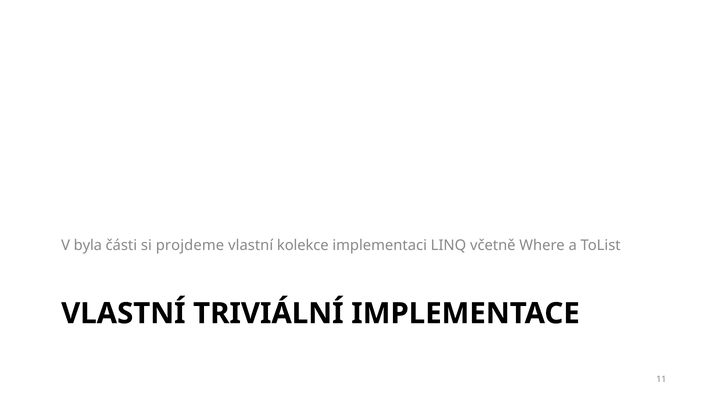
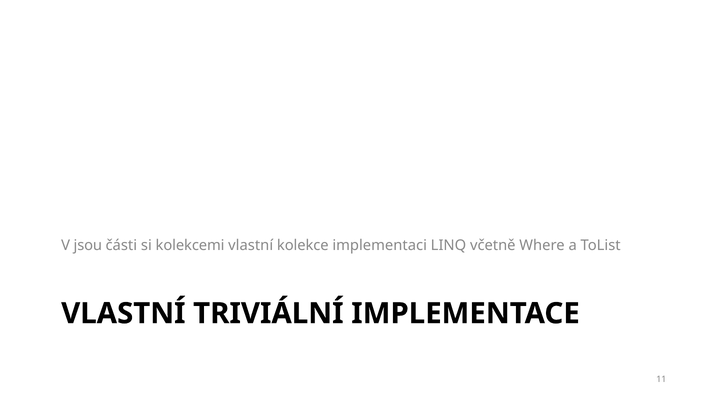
byla: byla -> jsou
projdeme: projdeme -> kolekcemi
